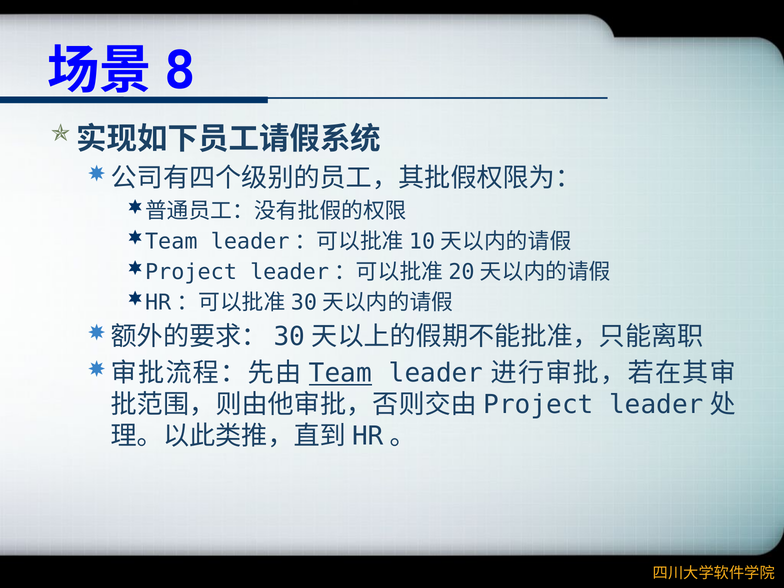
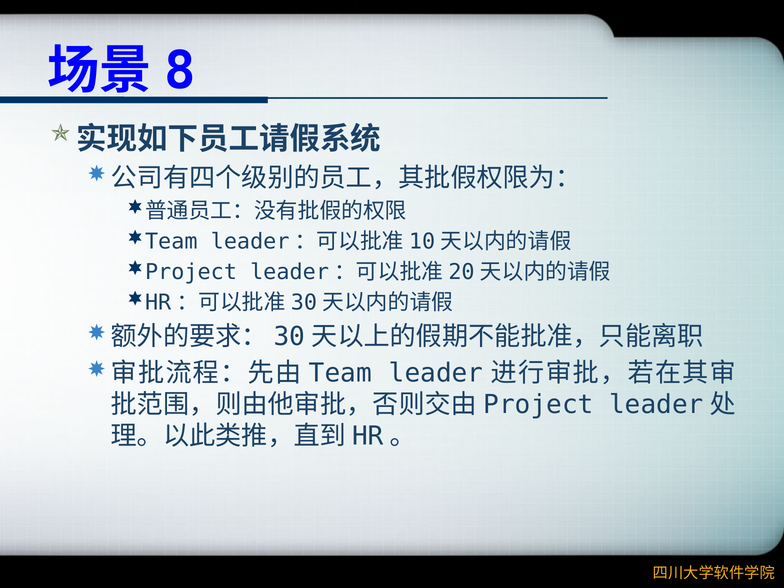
Team underline: present -> none
